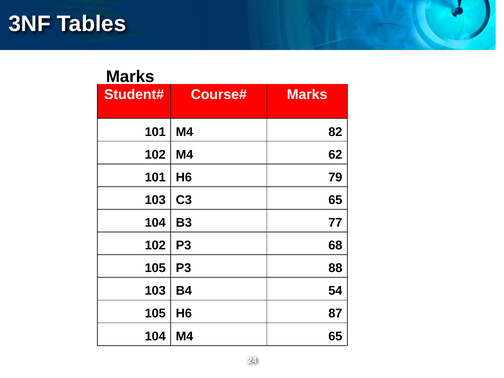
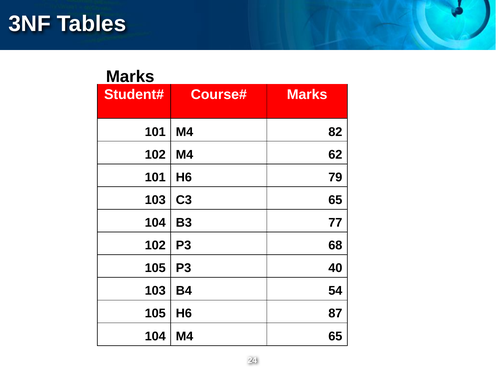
88: 88 -> 40
